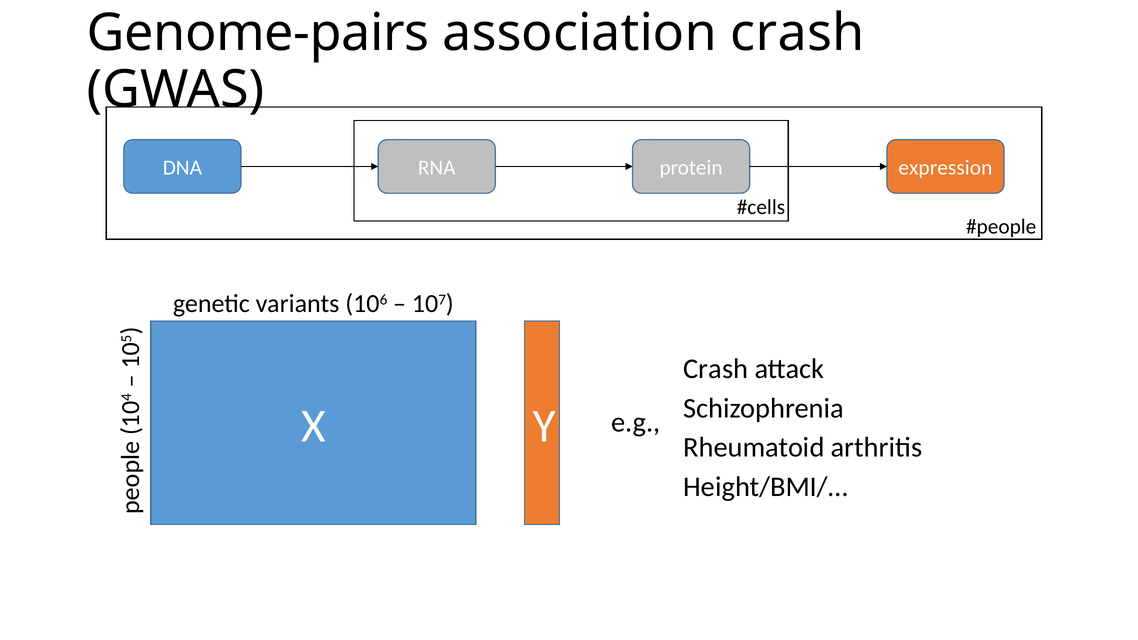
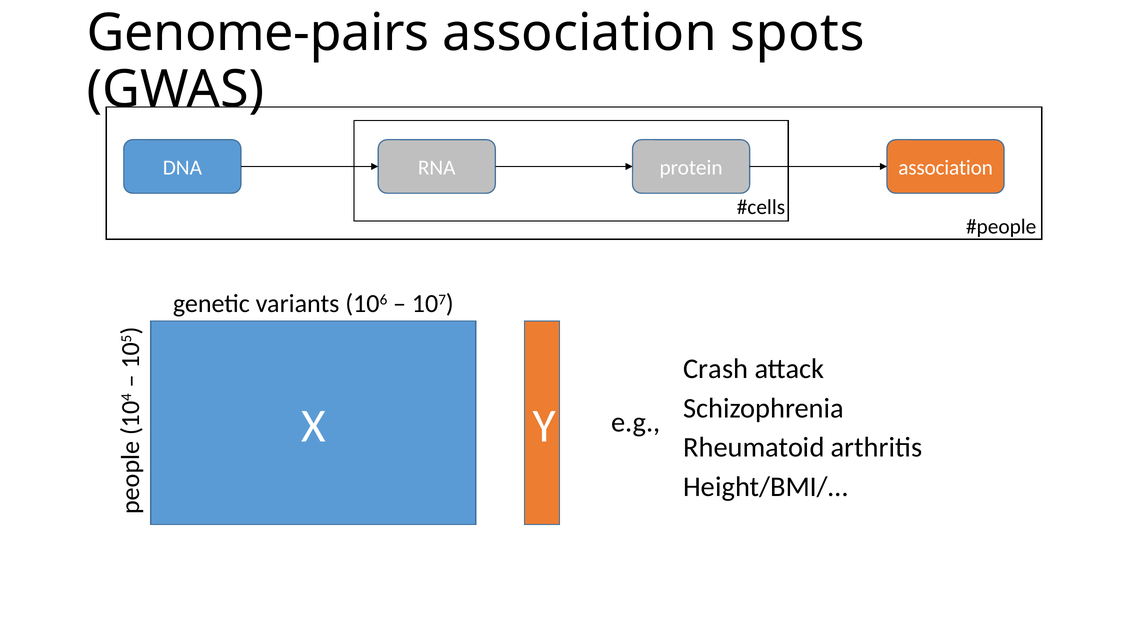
association crash: crash -> spots
protein expression: expression -> association
